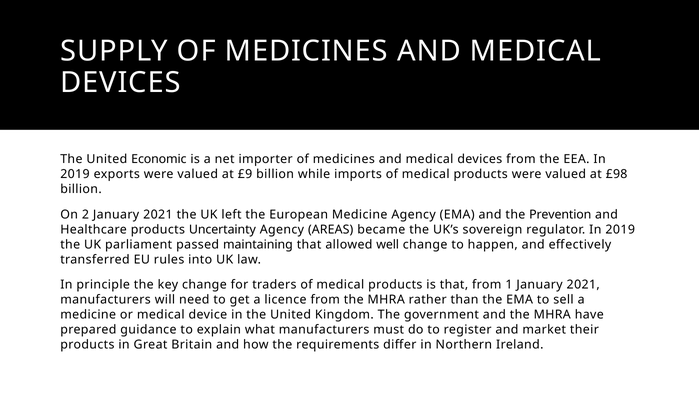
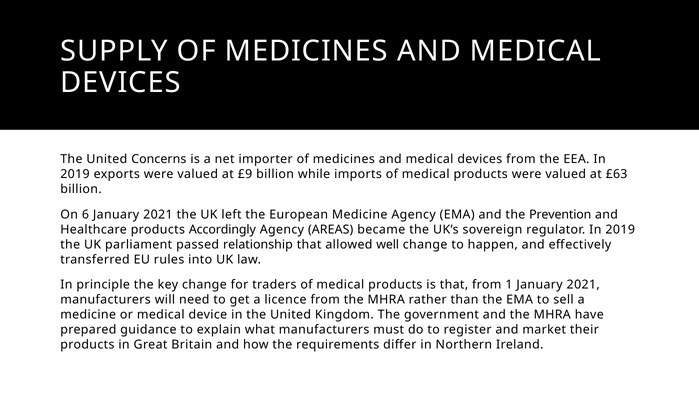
Economic: Economic -> Concerns
£98: £98 -> £63
2: 2 -> 6
Uncertainty: Uncertainty -> Accordingly
maintaining: maintaining -> relationship
